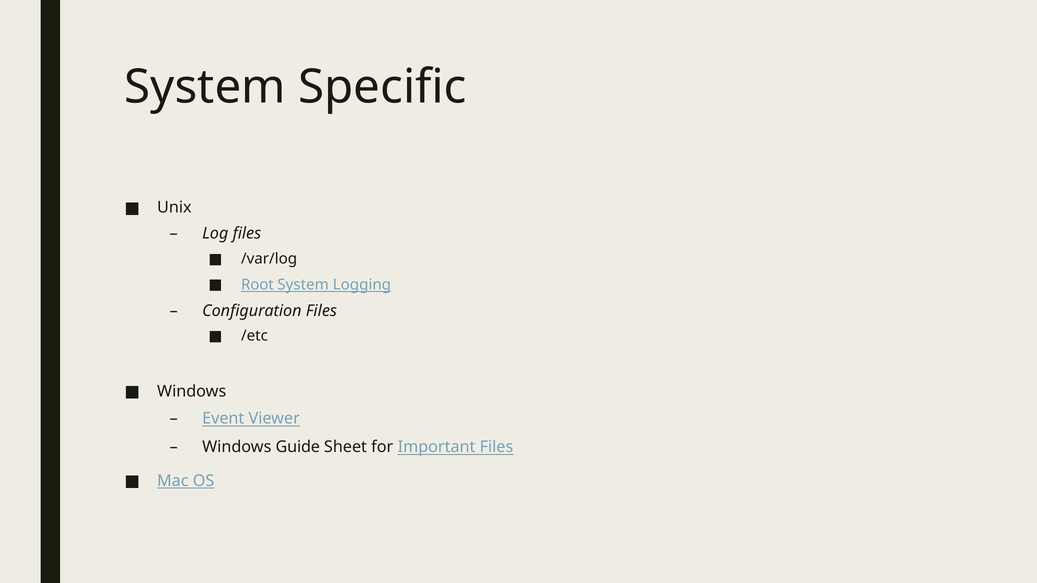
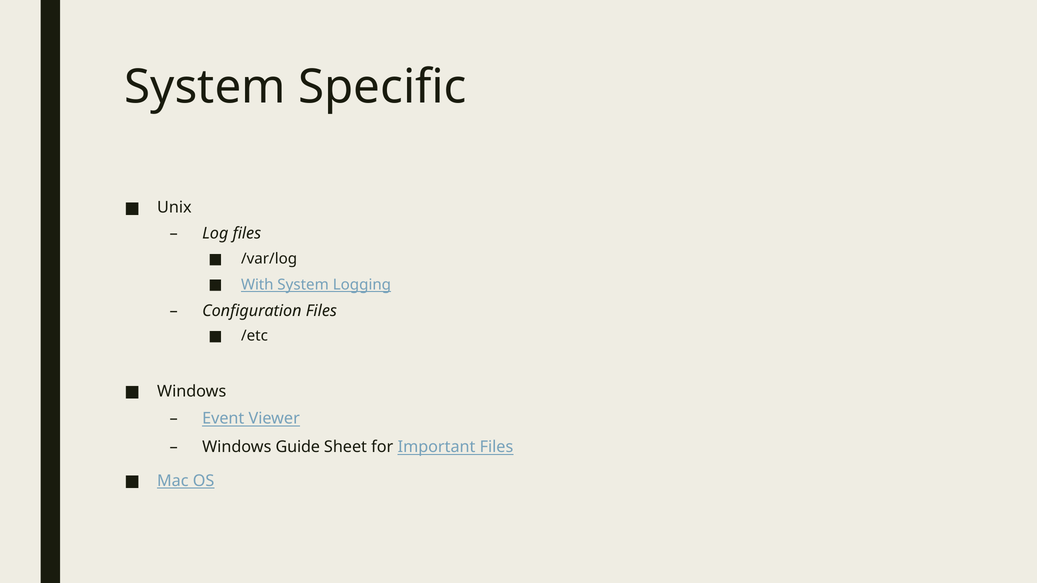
Root: Root -> With
